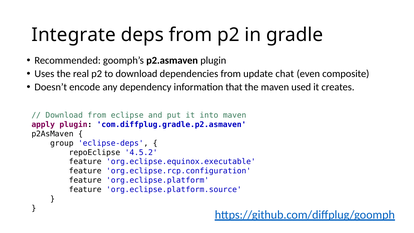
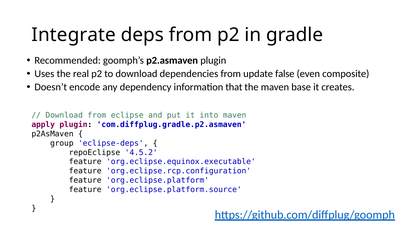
chat: chat -> false
used: used -> base
